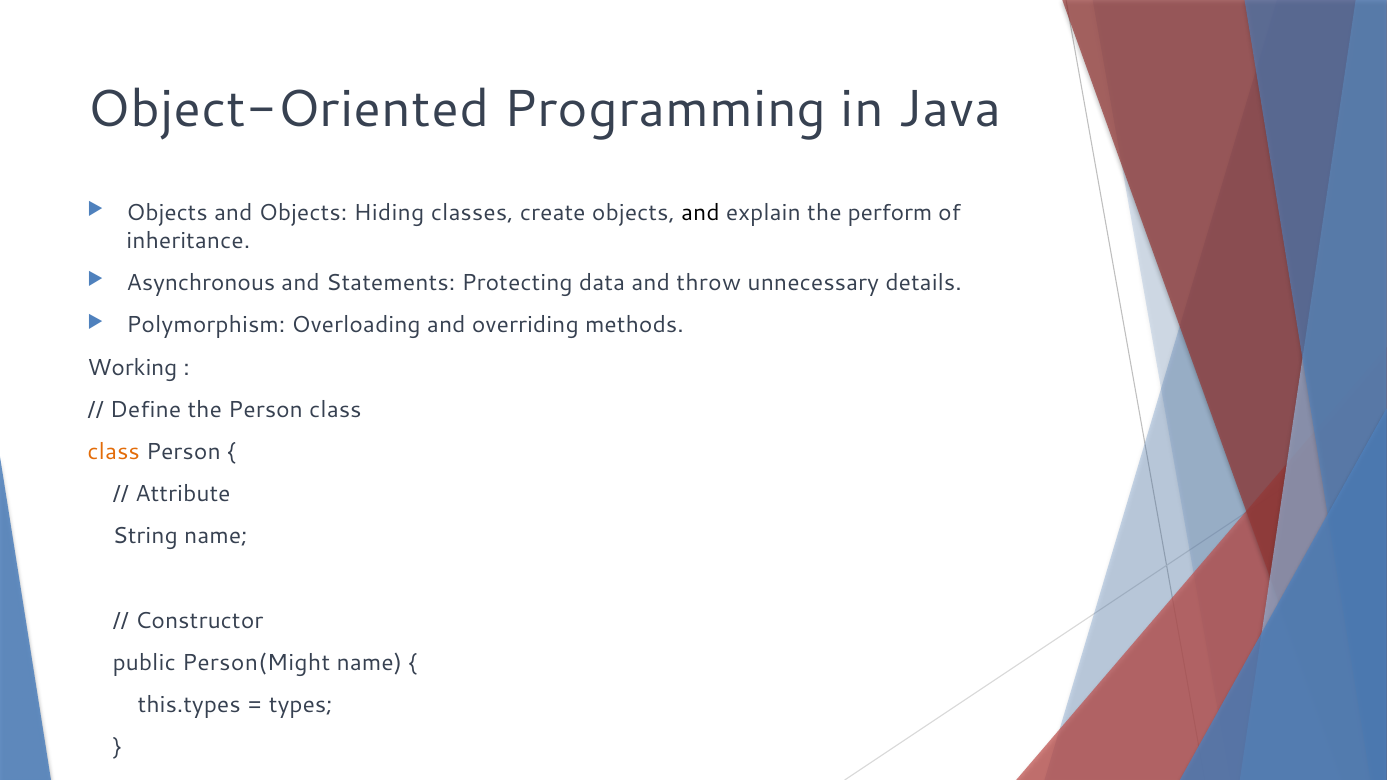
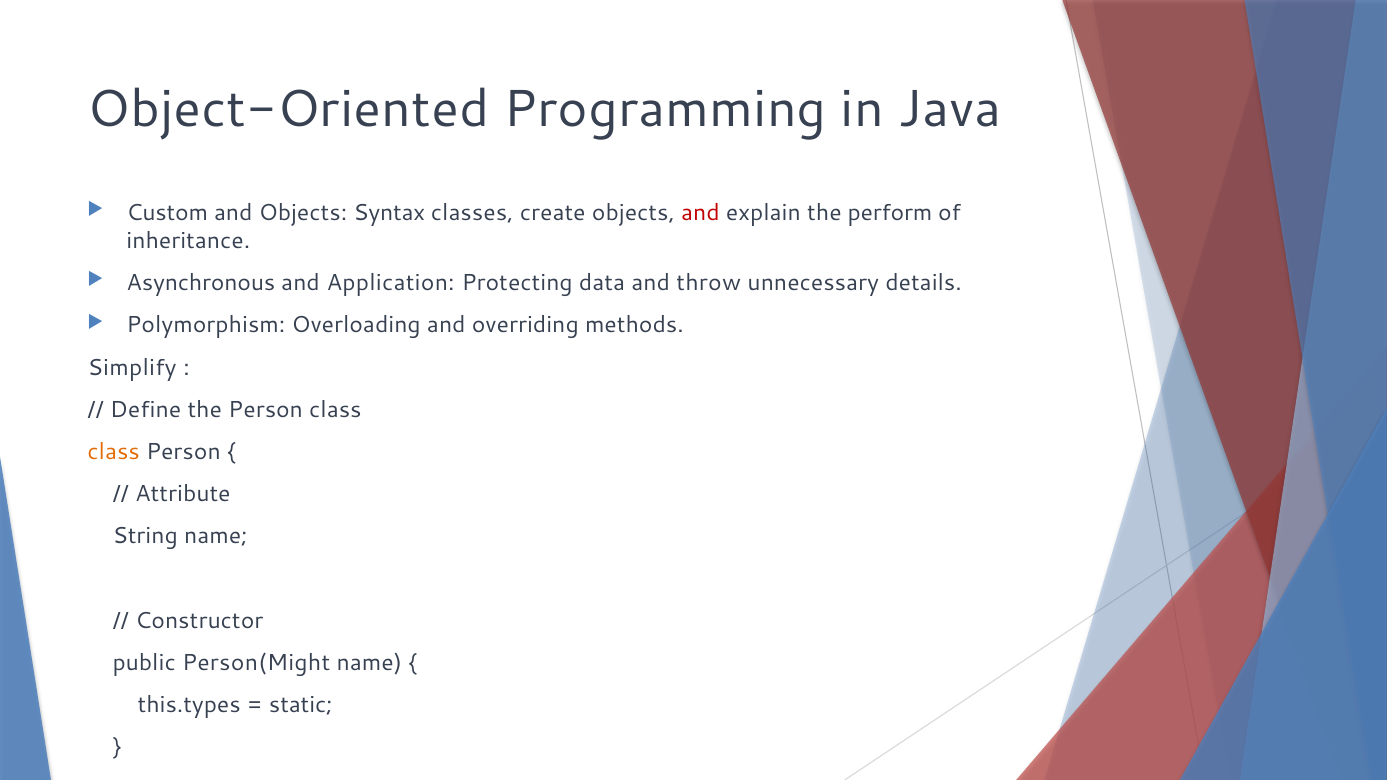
Objects at (167, 213): Objects -> Custom
Hiding: Hiding -> Syntax
and at (700, 213) colour: black -> red
Statements: Statements -> Application
Working: Working -> Simplify
types: types -> static
